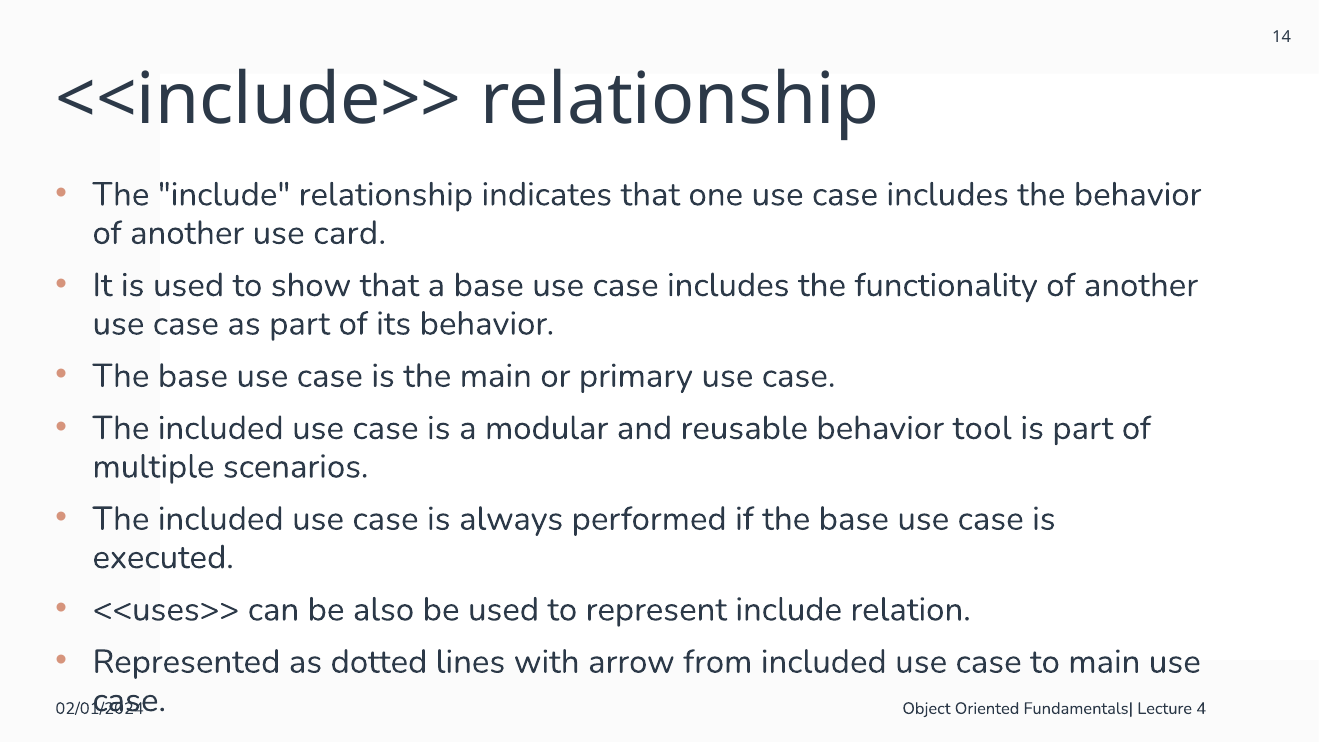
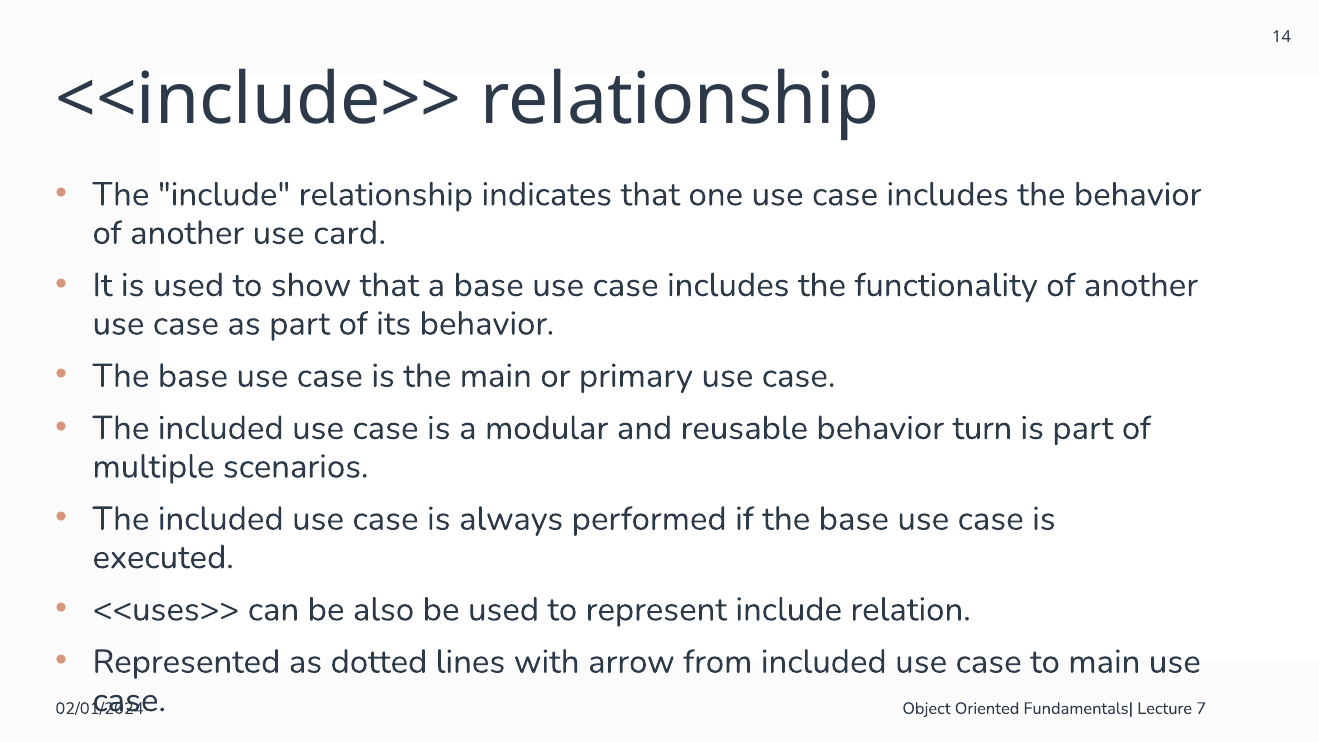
tool: tool -> turn
4: 4 -> 7
